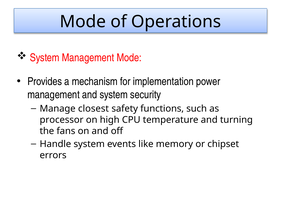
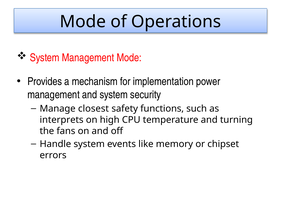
processor: processor -> interprets
